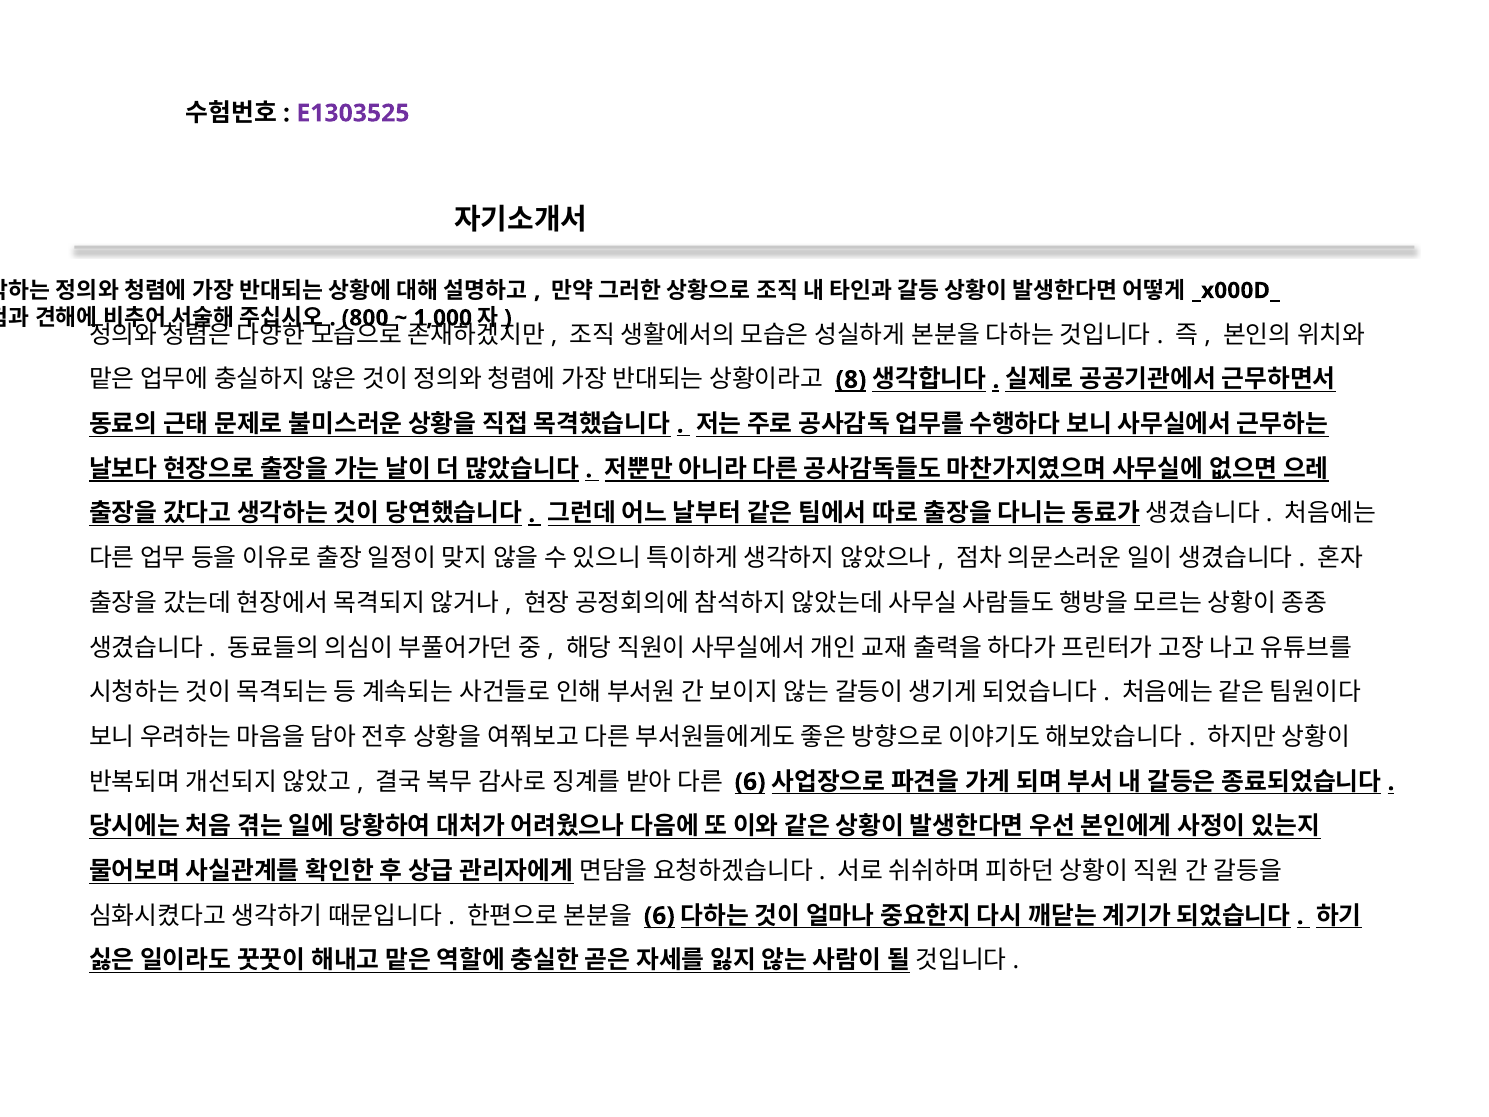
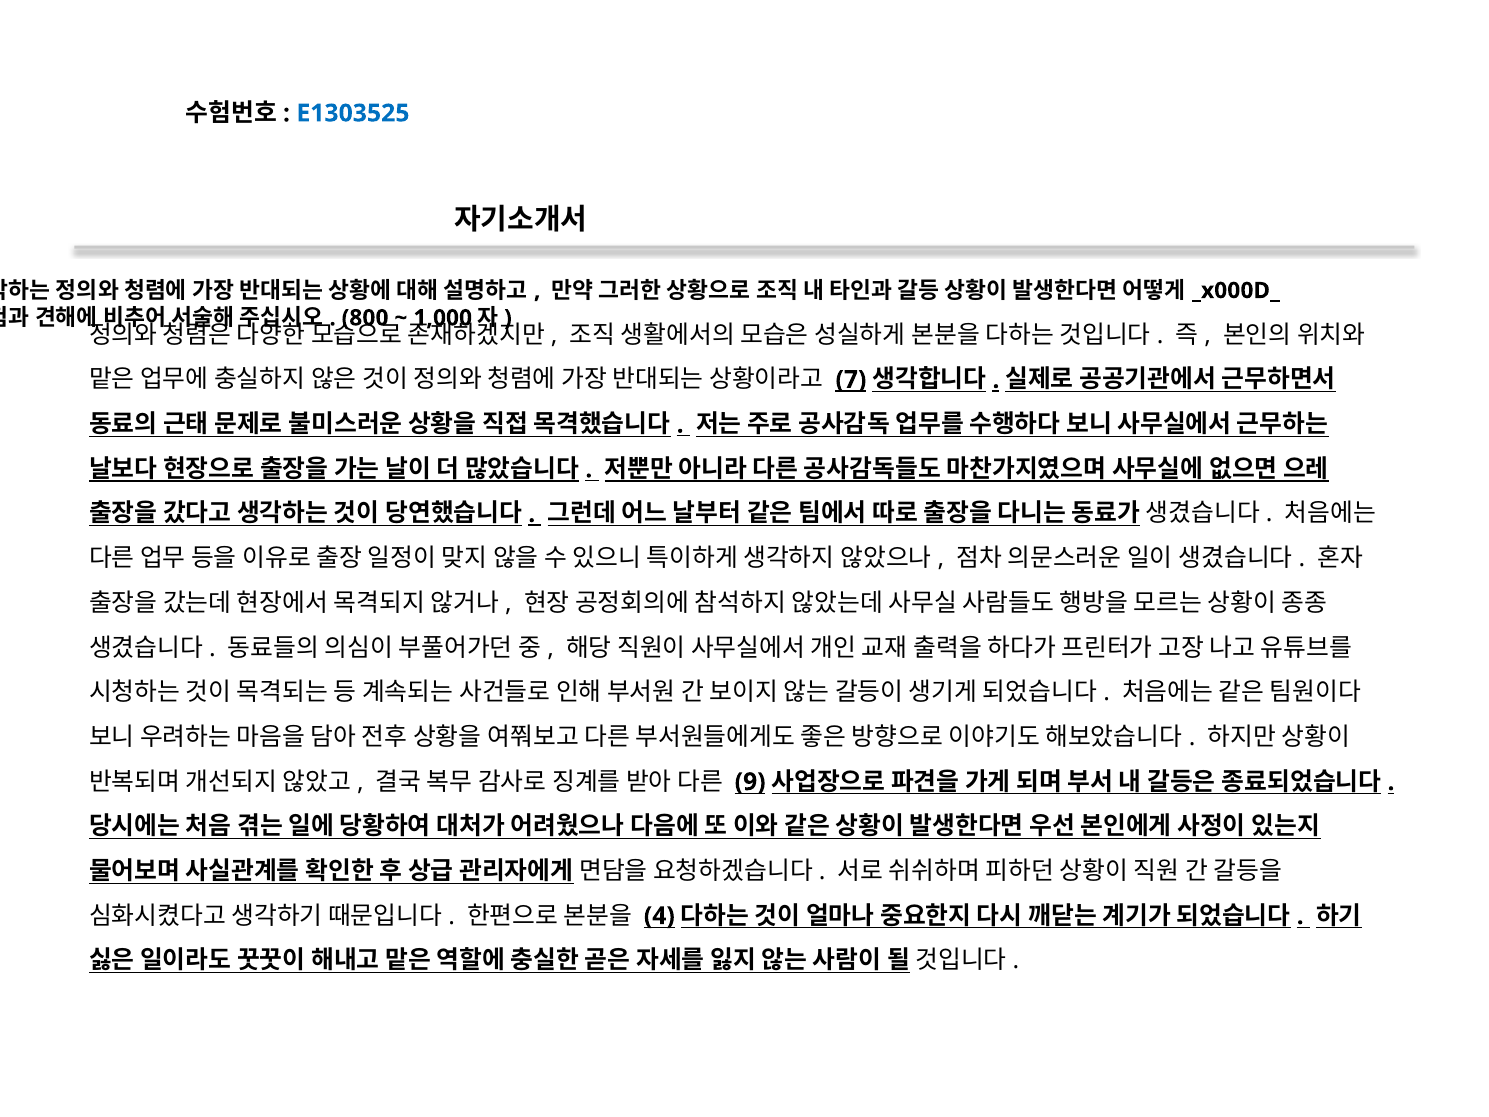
E1303525 colour: purple -> blue
8: 8 -> 7
6 at (750, 782): 6 -> 9
6 at (659, 916): 6 -> 4
